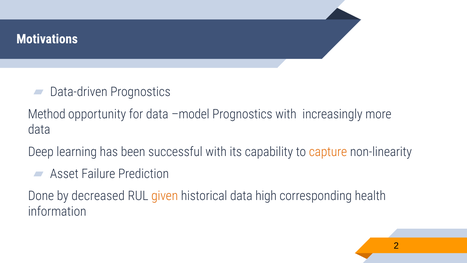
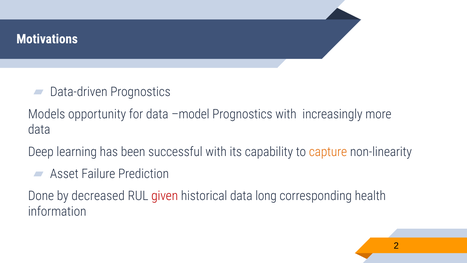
Method: Method -> Models
given colour: orange -> red
high: high -> long
